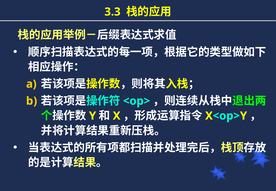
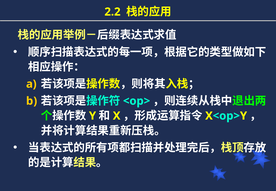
3.3: 3.3 -> 2.2
